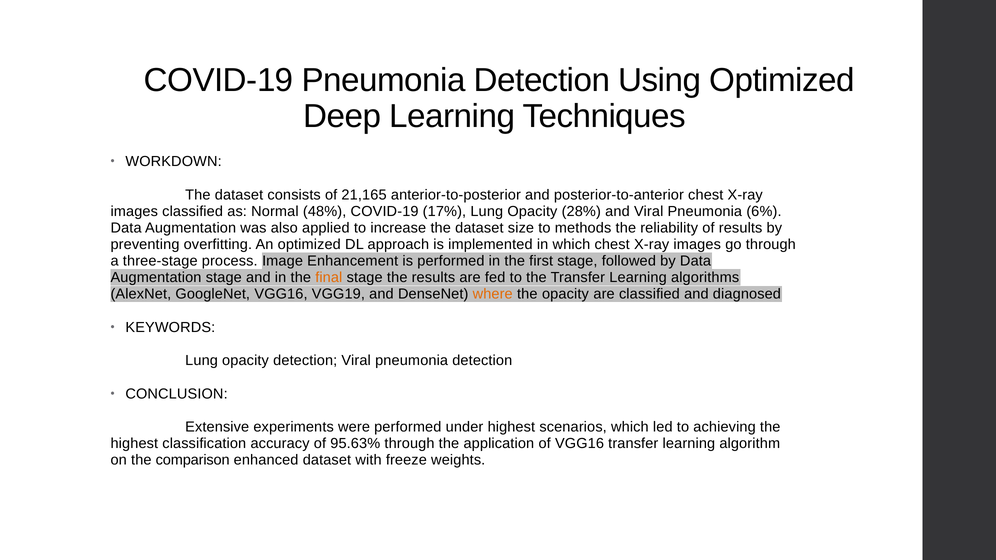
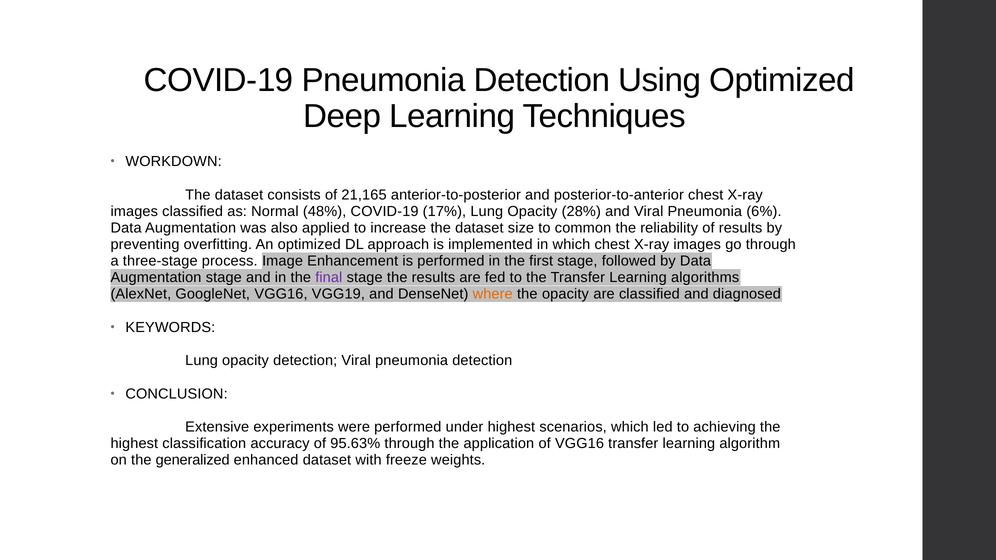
methods: methods -> common
final colour: orange -> purple
comparison: comparison -> generalized
